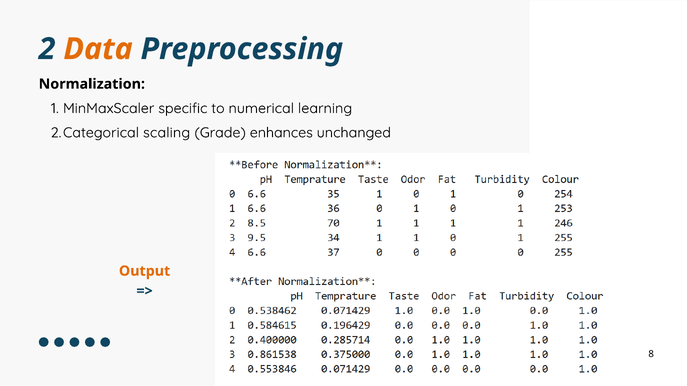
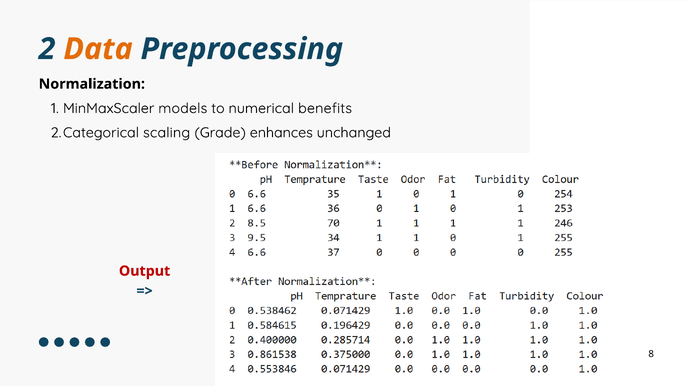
specific: specific -> models
learning: learning -> benefits
Output colour: orange -> red
